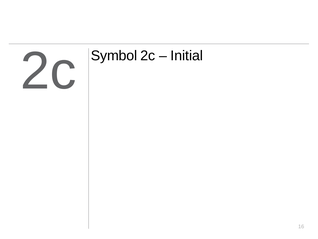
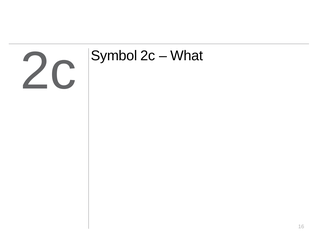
Initial: Initial -> What
